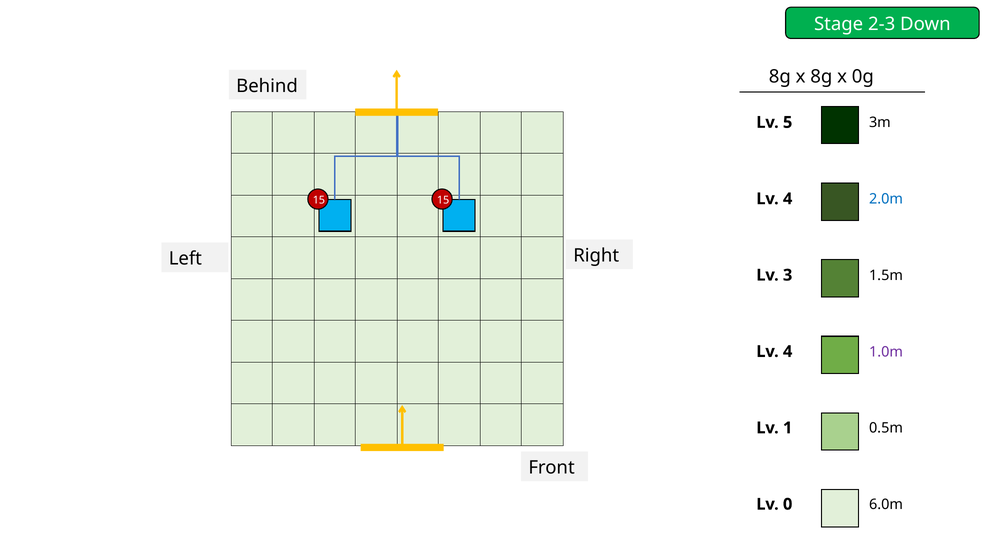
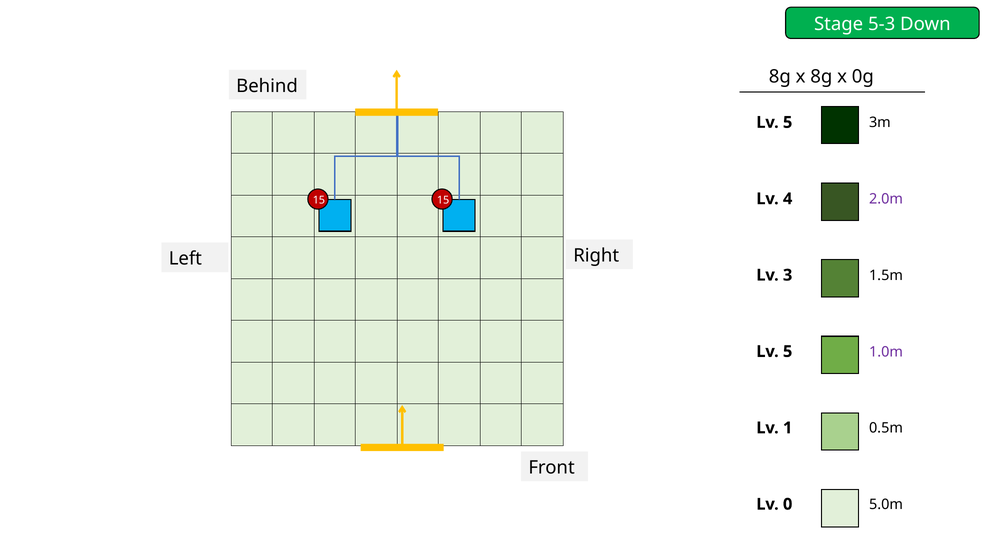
2-3: 2-3 -> 5-3
2.0m colour: blue -> purple
4 at (788, 352): 4 -> 5
6.0m: 6.0m -> 5.0m
